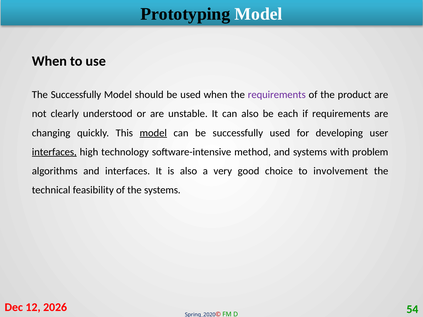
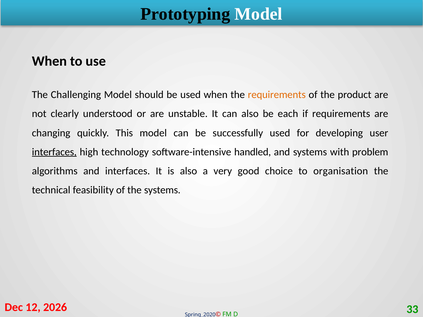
The Successfully: Successfully -> Challenging
requirements at (277, 95) colour: purple -> orange
model at (153, 133) underline: present -> none
method: method -> handled
involvement: involvement -> organisation
54: 54 -> 33
